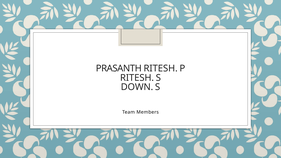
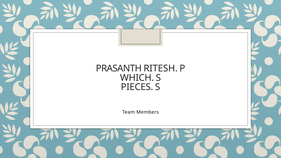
RITESH at (137, 78): RITESH -> WHICH
DOWN: DOWN -> PIECES
